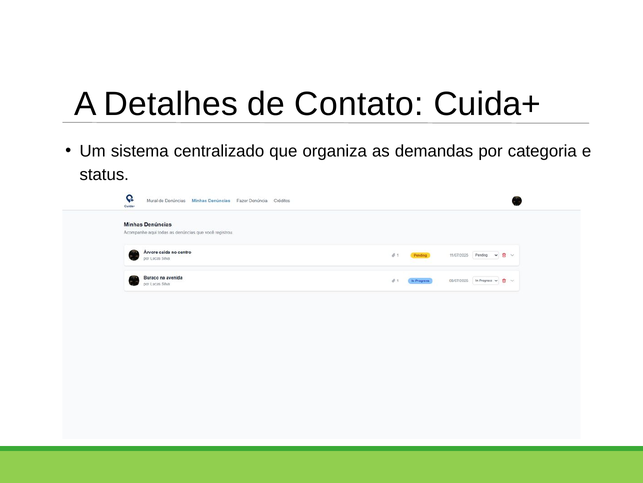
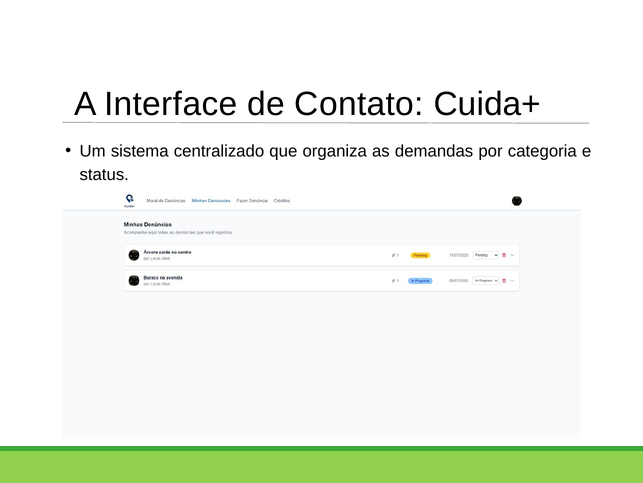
Detalhes: Detalhes -> Interface
